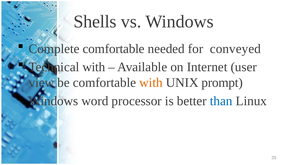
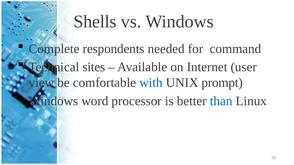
Complete comfortable: comfortable -> respondents
conveyed: conveyed -> command
Technical with: with -> sites
with at (151, 83) colour: orange -> blue
